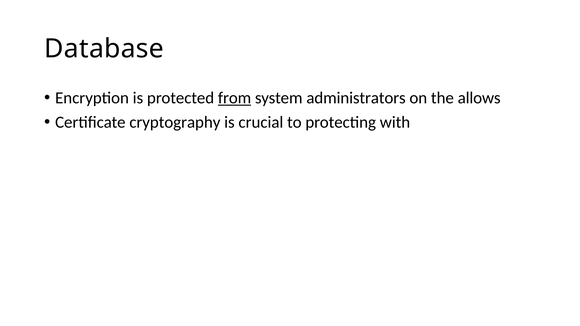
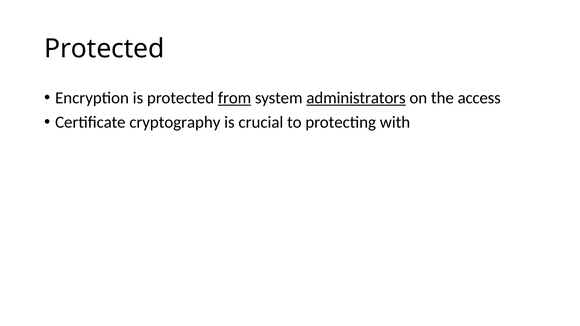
Database at (104, 49): Database -> Protected
administrators underline: none -> present
allows: allows -> access
